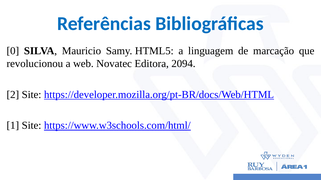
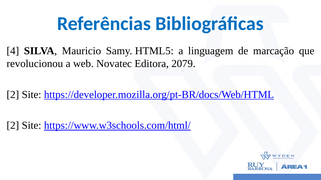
0: 0 -> 4
2094: 2094 -> 2079
1 at (13, 126): 1 -> 2
